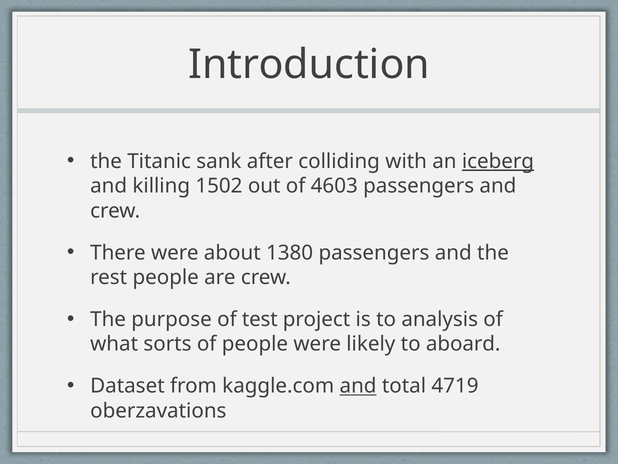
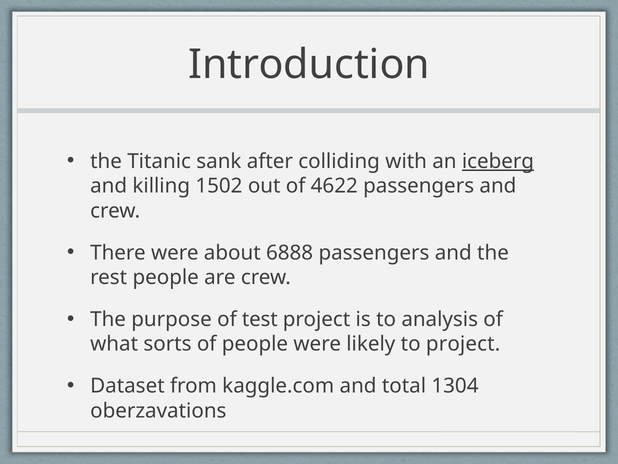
4603: 4603 -> 4622
1380: 1380 -> 6888
to aboard: aboard -> project
and at (358, 386) underline: present -> none
4719: 4719 -> 1304
